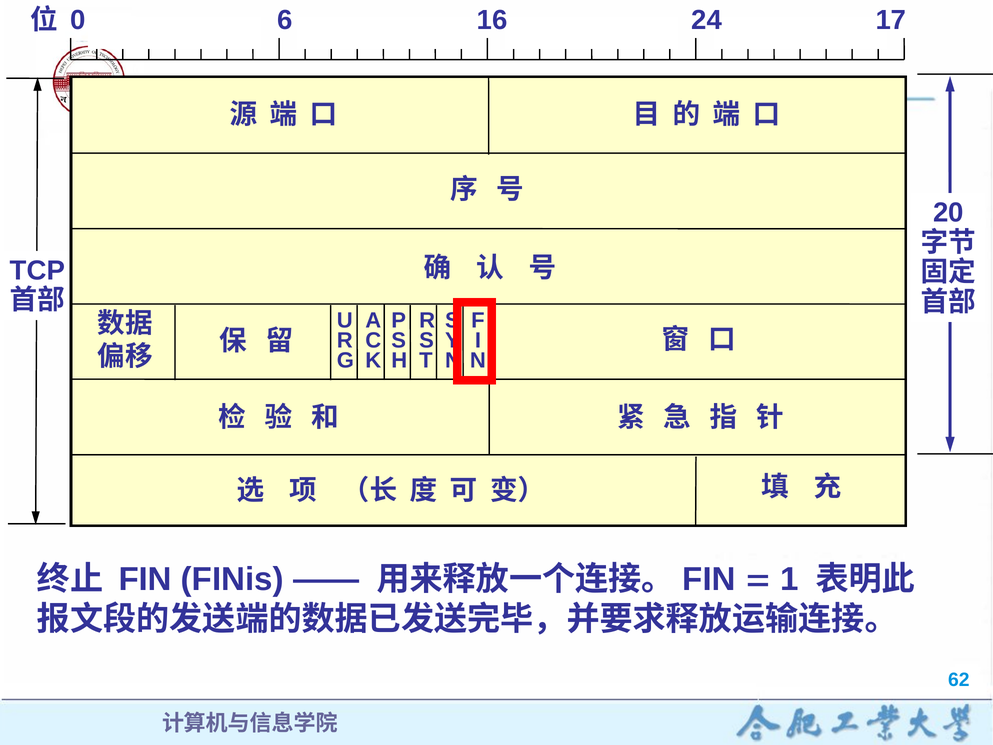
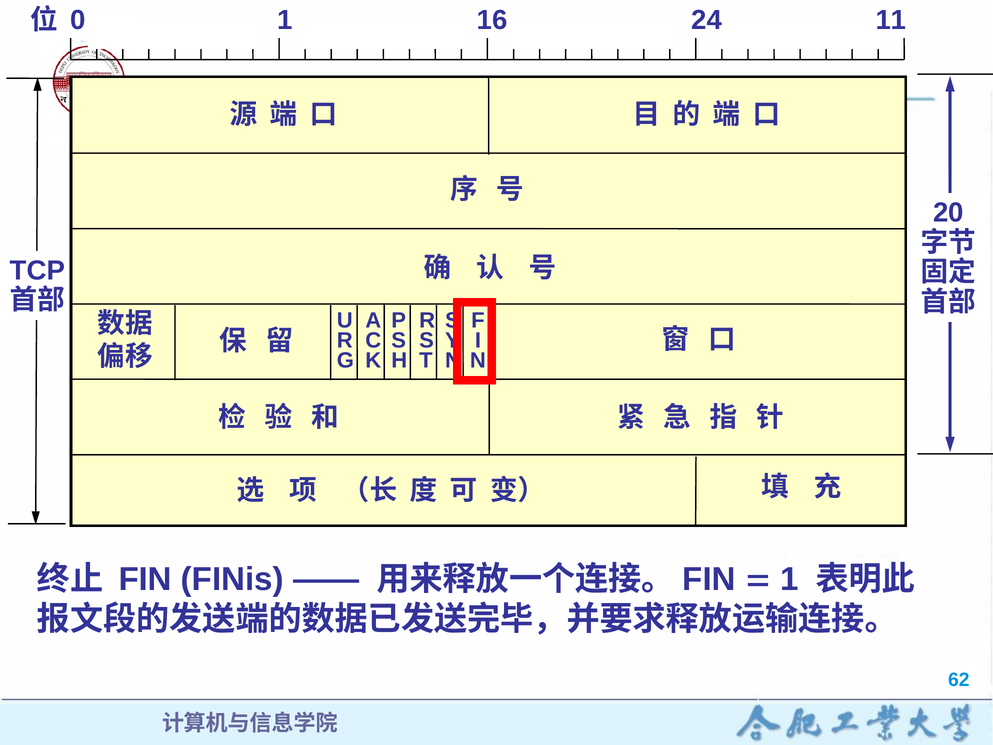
0 6: 6 -> 1
17: 17 -> 11
